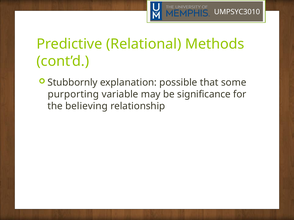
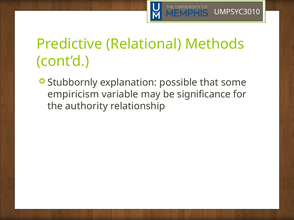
purporting: purporting -> empiricism
believing: believing -> authority
